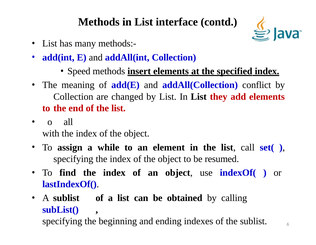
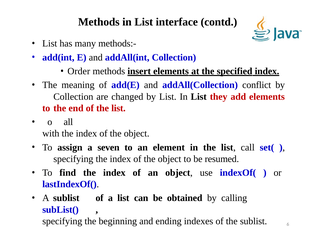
Speed: Speed -> Order
while: while -> seven
